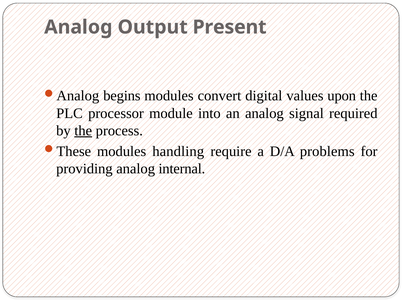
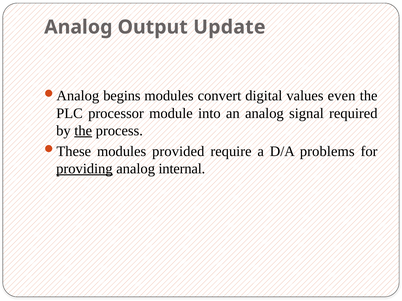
Present: Present -> Update
upon: upon -> even
handling: handling -> provided
providing underline: none -> present
